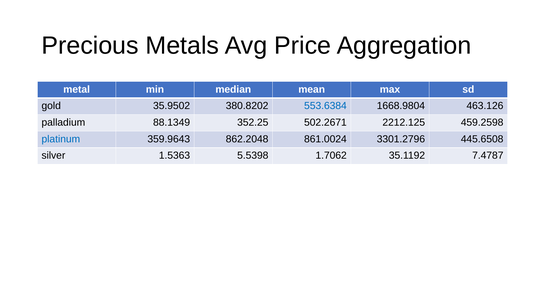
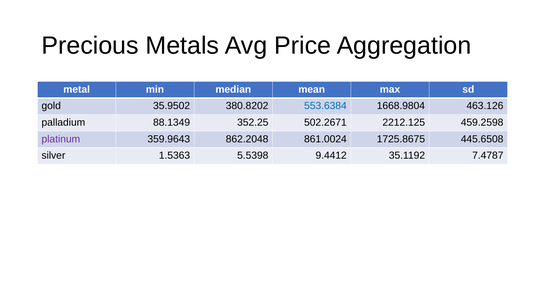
platinum colour: blue -> purple
3301.2796: 3301.2796 -> 1725.8675
1.7062: 1.7062 -> 9.4412
